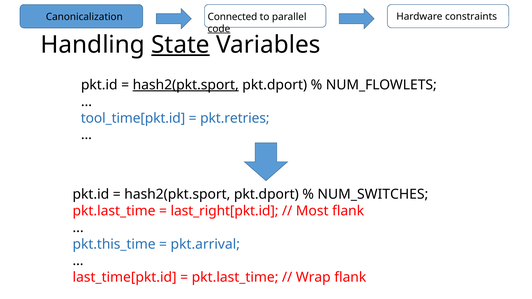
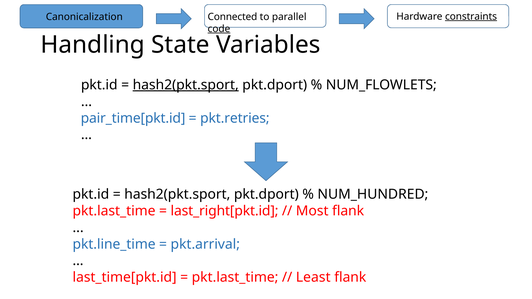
constraints underline: none -> present
State underline: present -> none
tool_time[pkt.id: tool_time[pkt.id -> pair_time[pkt.id
NUM_SWITCHES: NUM_SWITCHES -> NUM_HUNDRED
pkt.this_time: pkt.this_time -> pkt.line_time
Wrap: Wrap -> Least
